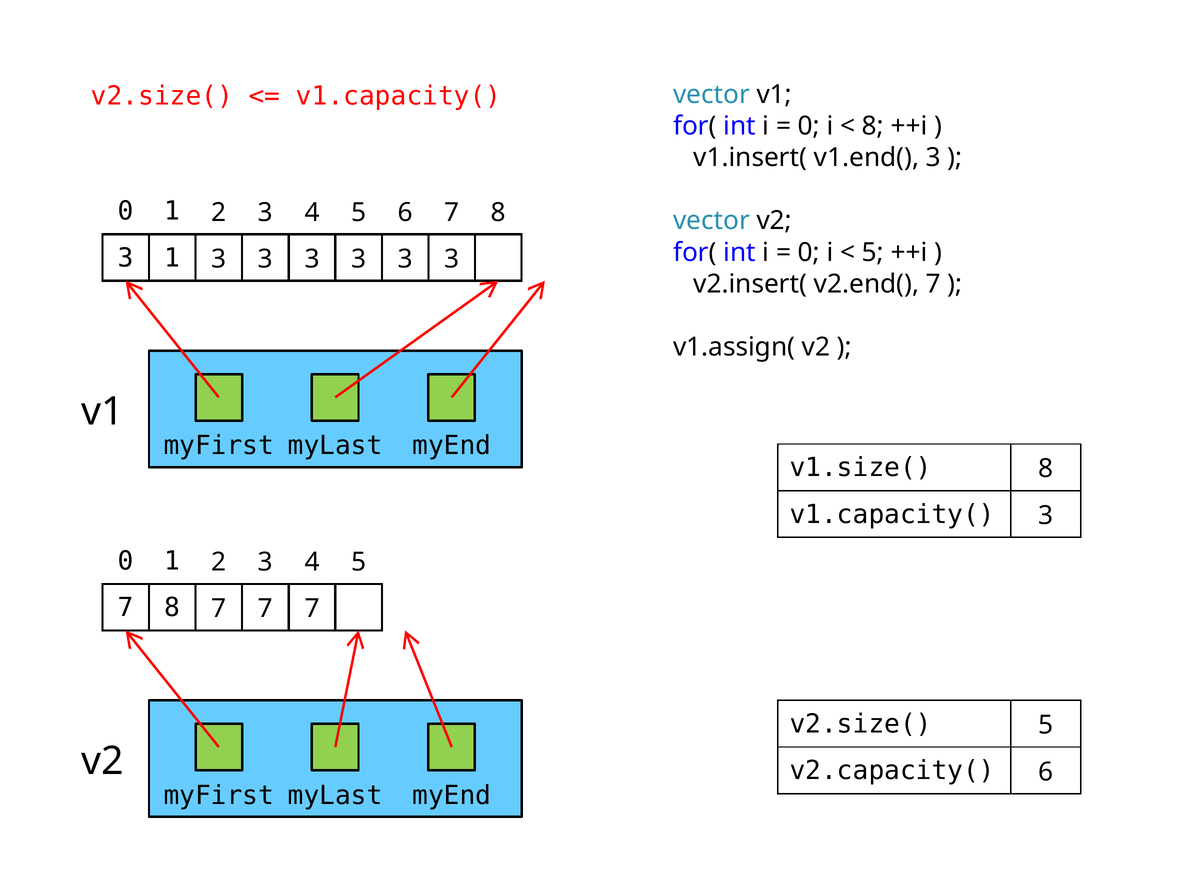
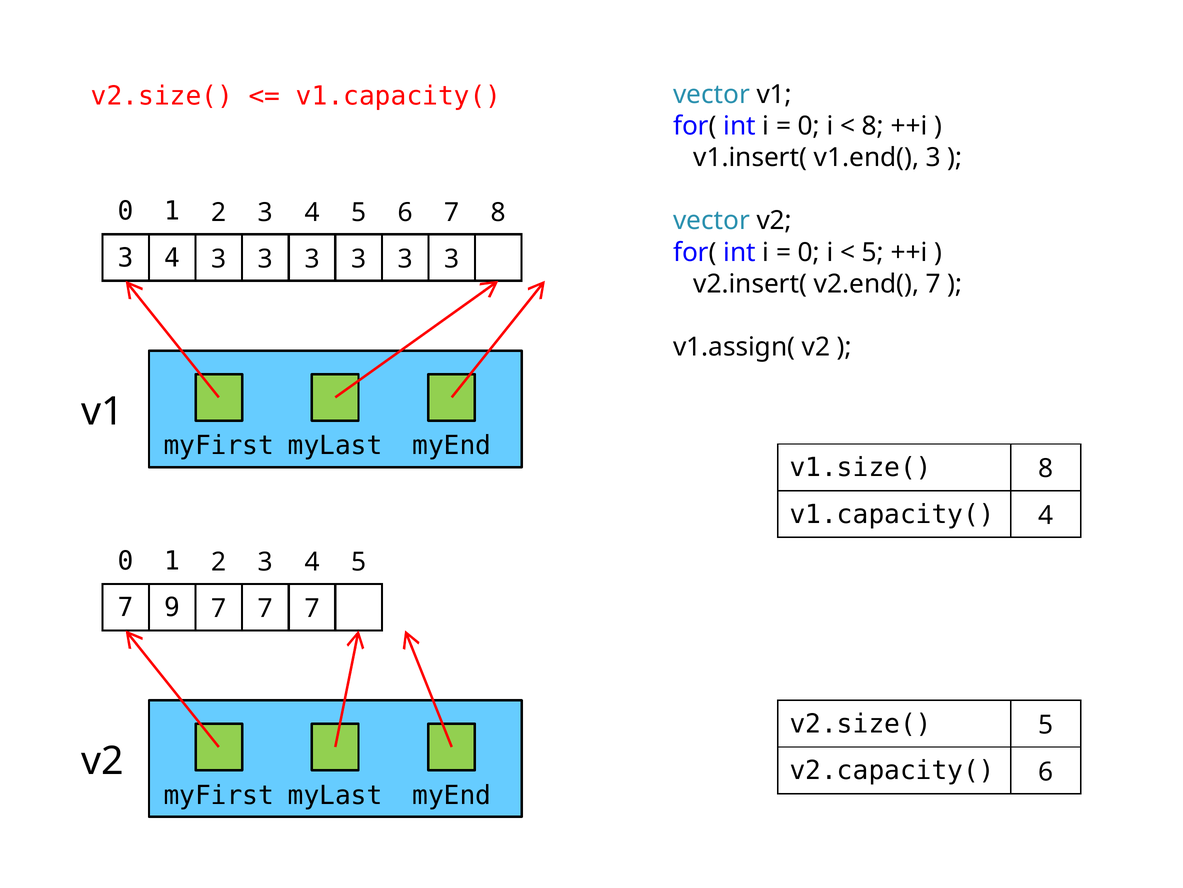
1 at (172, 258): 1 -> 4
v1.capacity( 3: 3 -> 4
8 at (172, 607): 8 -> 9
